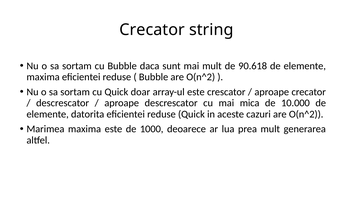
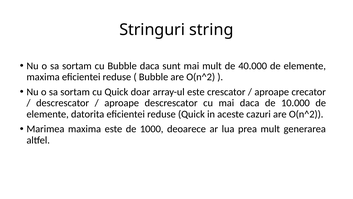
Crecator at (152, 30): Crecator -> Stringuri
90.618: 90.618 -> 40.000
mai mica: mica -> daca
